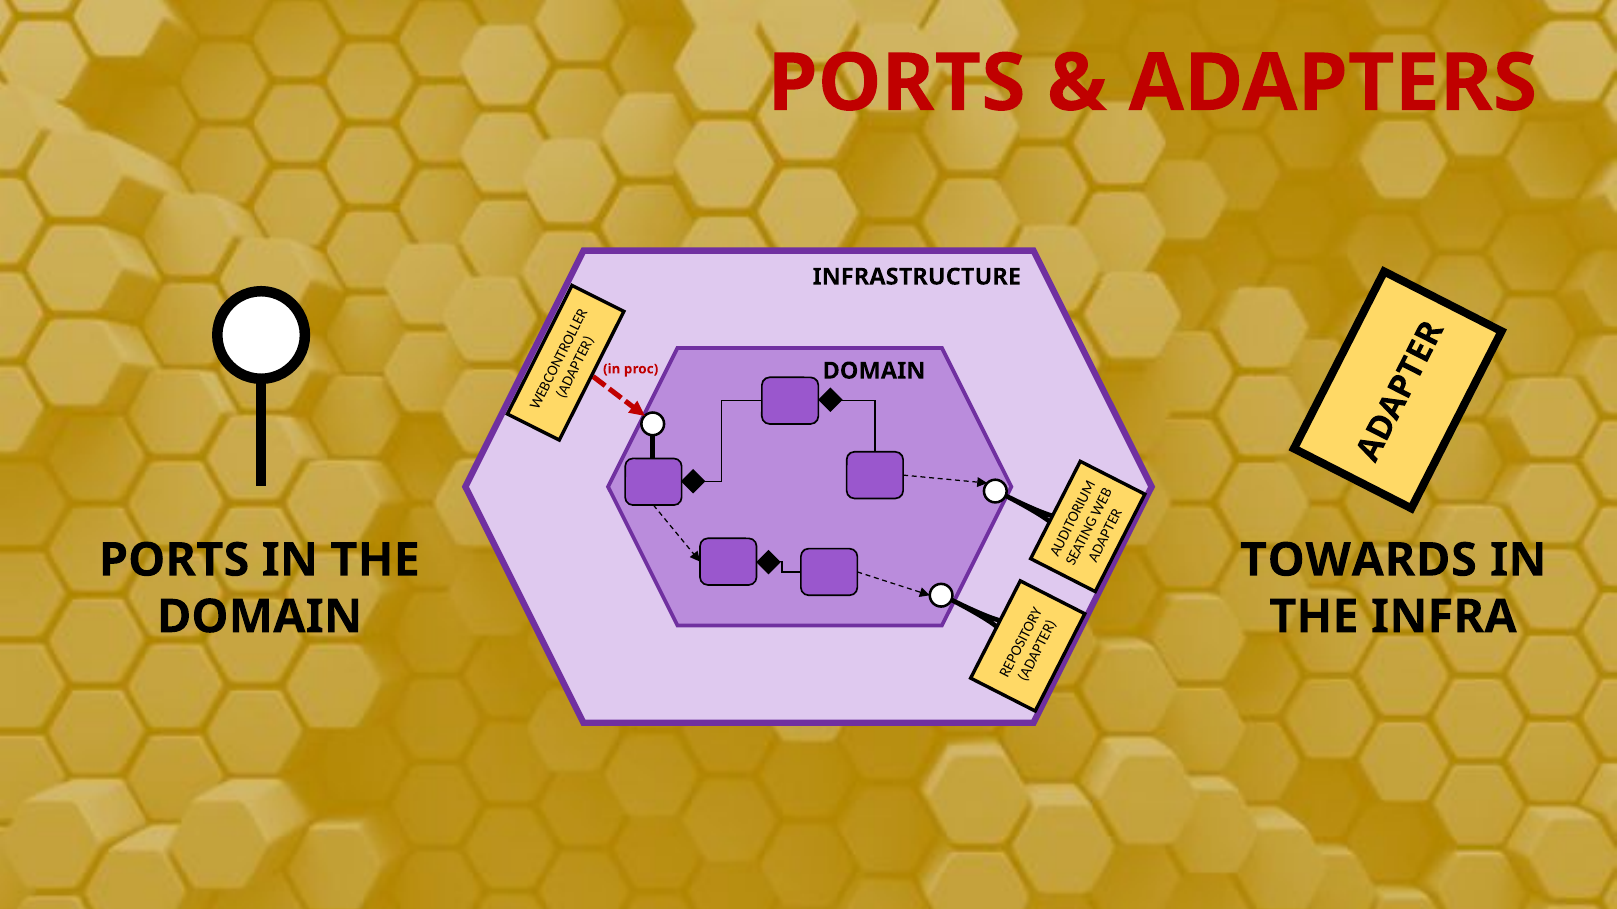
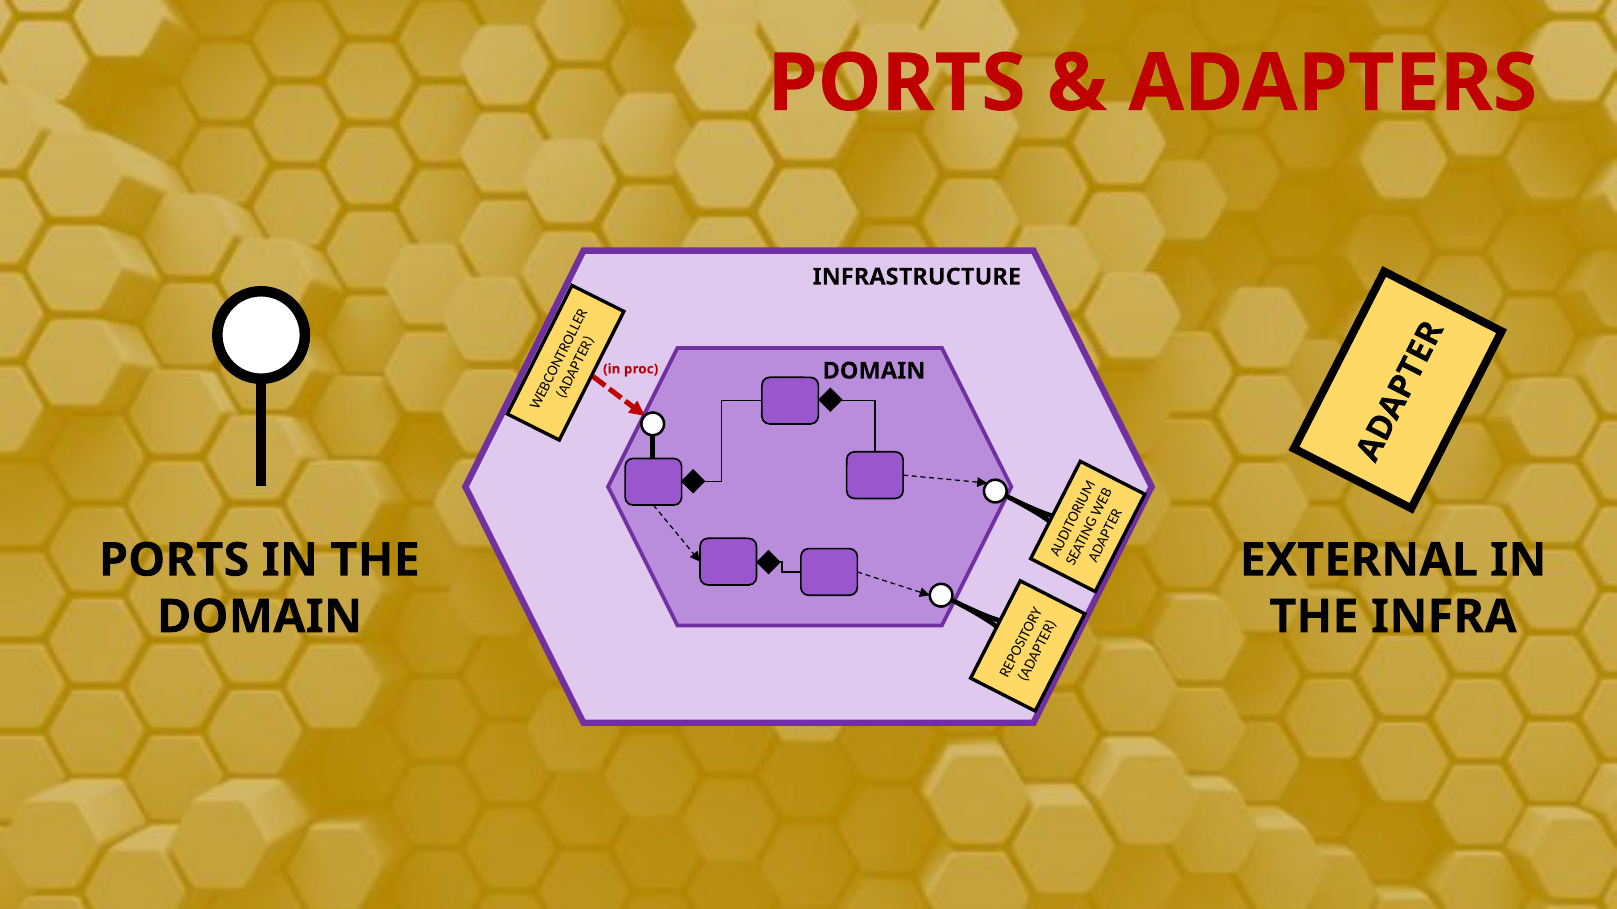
TOWARDS: TOWARDS -> EXTERNAL
